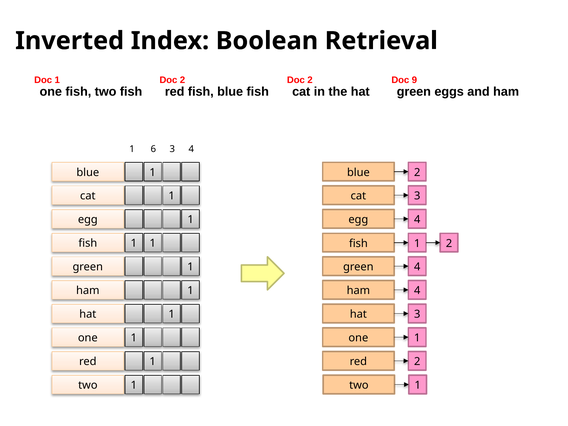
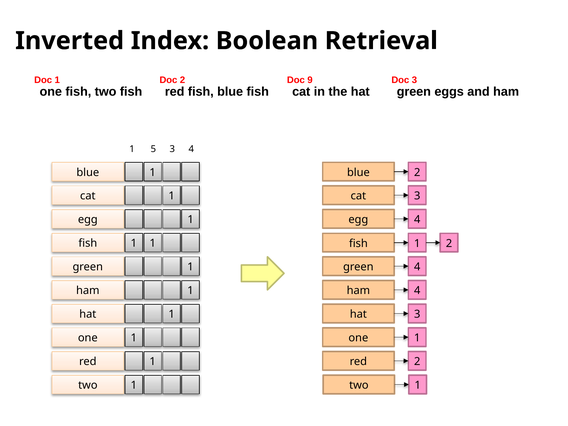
2 at (310, 80): 2 -> 9
Doc 9: 9 -> 3
6: 6 -> 5
